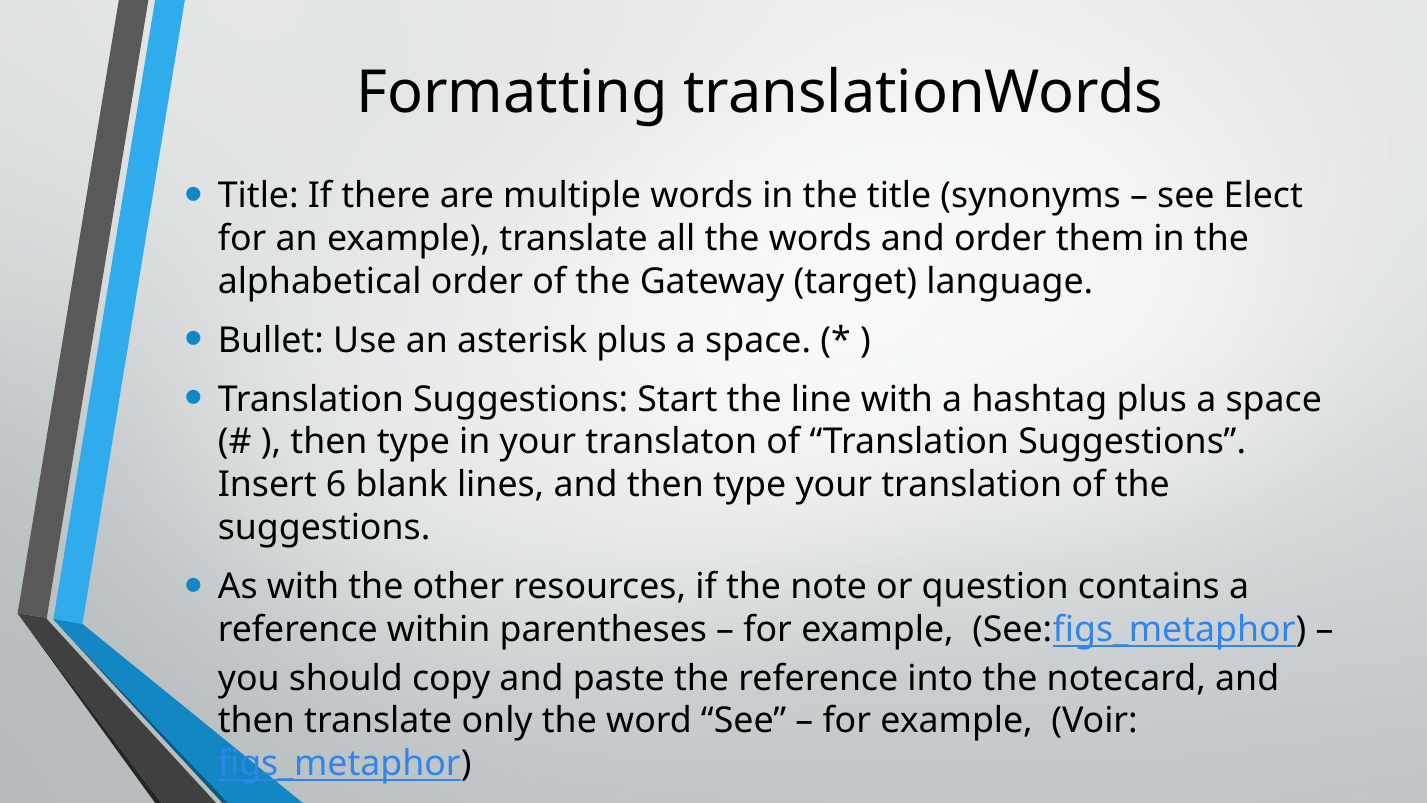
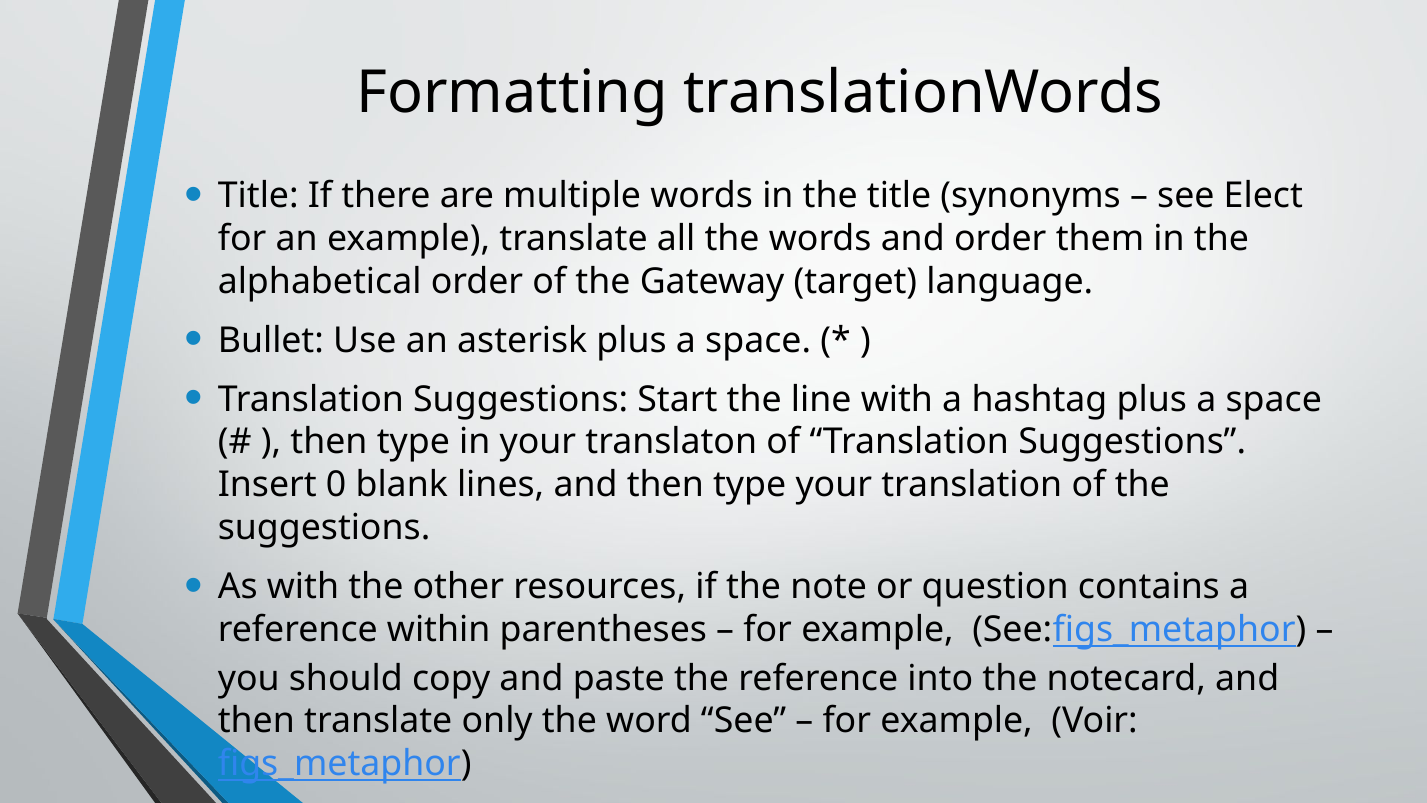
6: 6 -> 0
